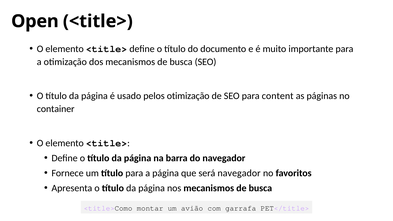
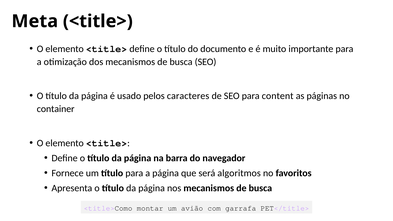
Open: Open -> Meta
pelos otimização: otimização -> caracteres
será navegador: navegador -> algoritmos
